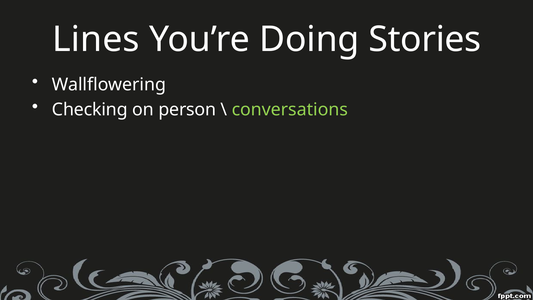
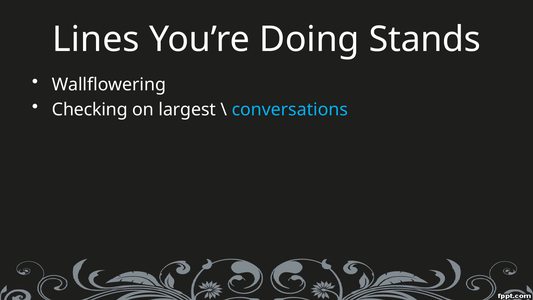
Stories: Stories -> Stands
person: person -> largest
conversations colour: light green -> light blue
